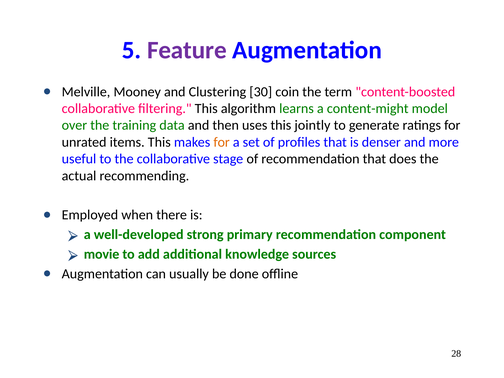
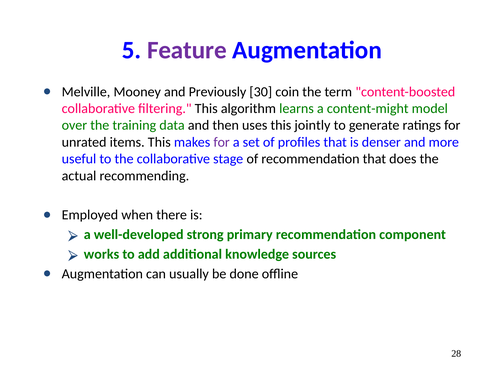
Clustering: Clustering -> Previously
for at (222, 142) colour: orange -> purple
movie: movie -> works
